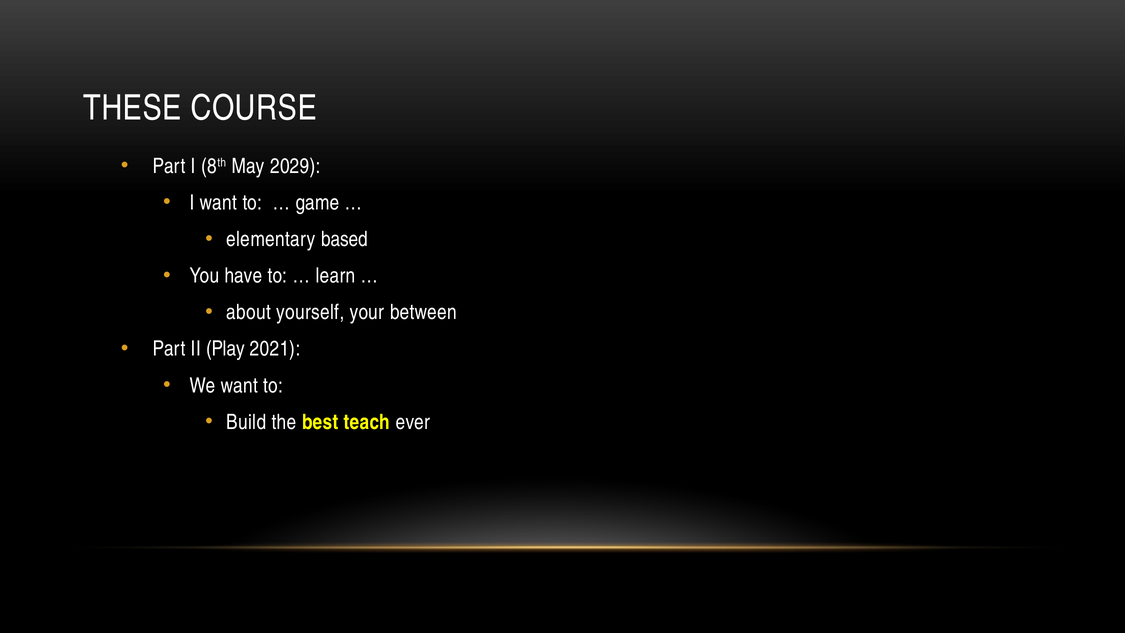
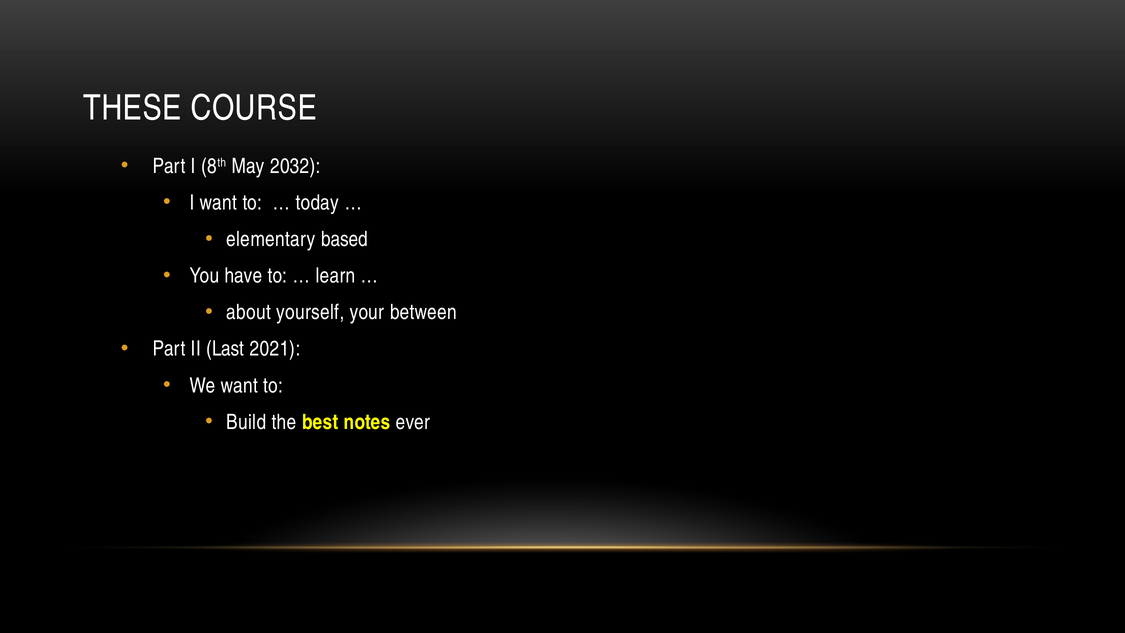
2029: 2029 -> 2032
game: game -> today
Play: Play -> Last
teach: teach -> notes
